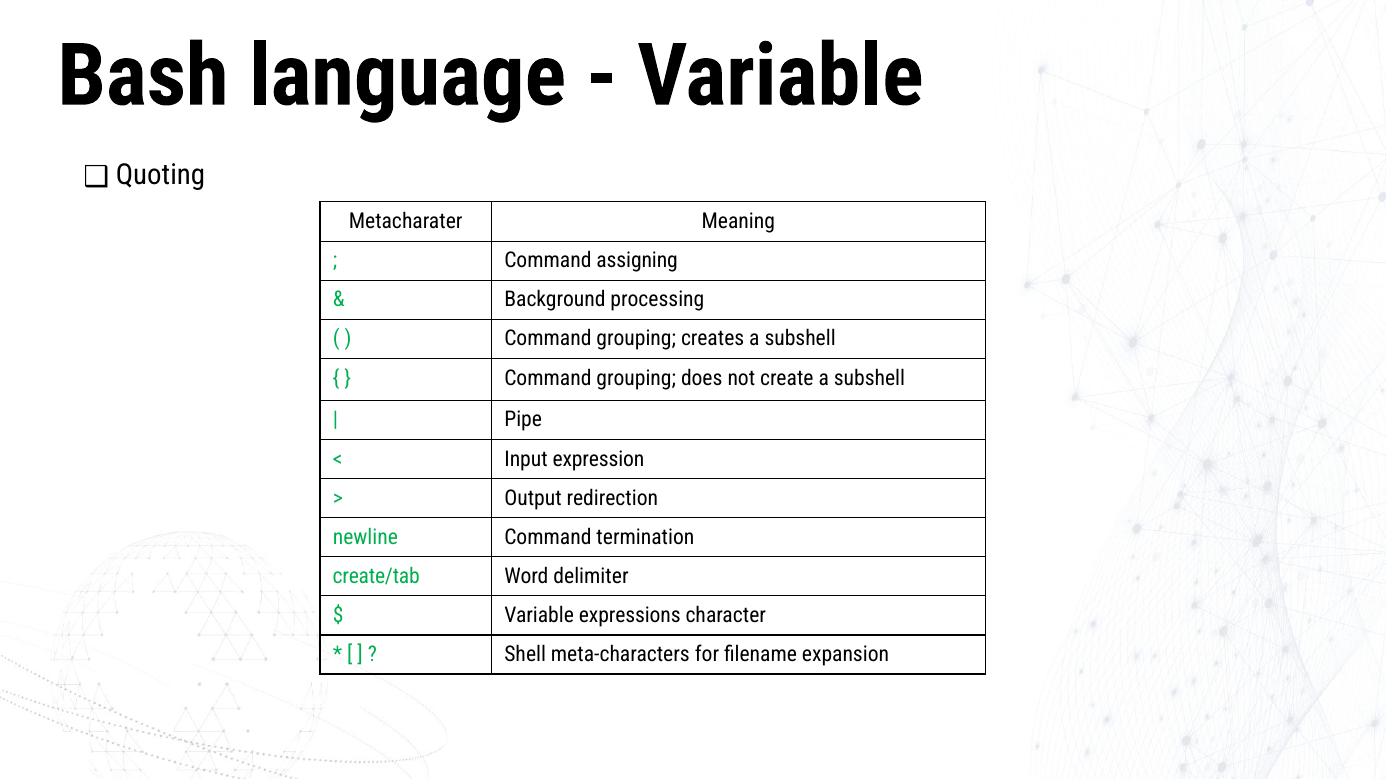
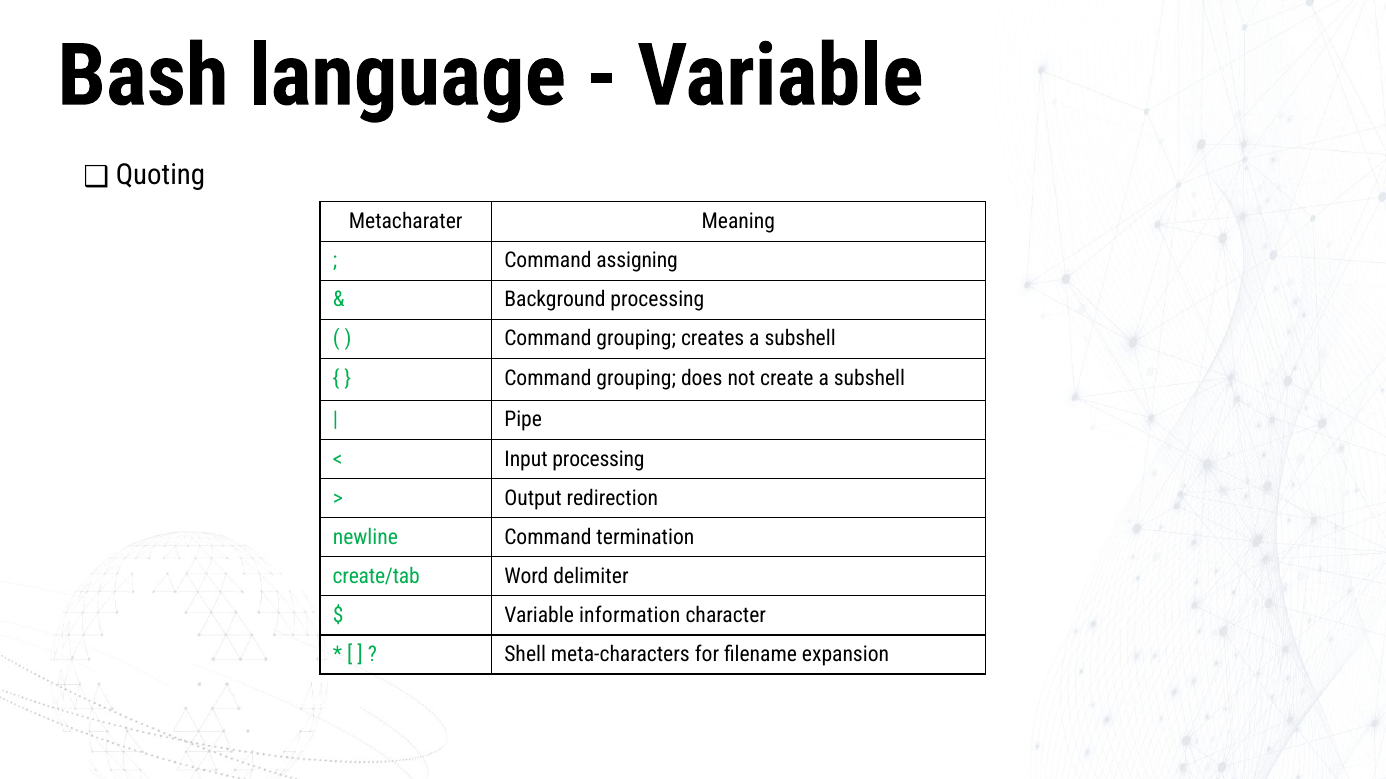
Input expression: expression -> processing
expressions: expressions -> information
